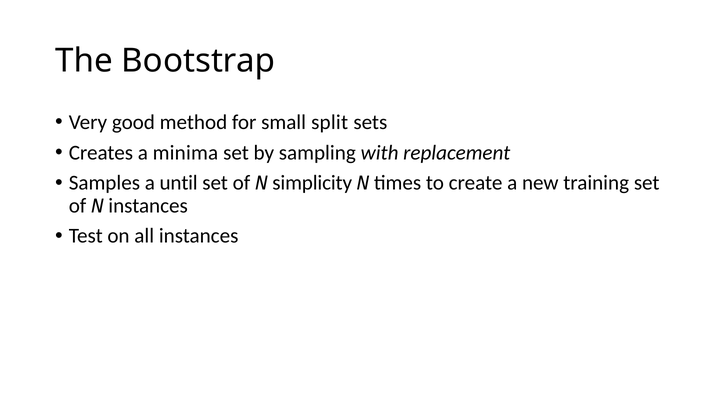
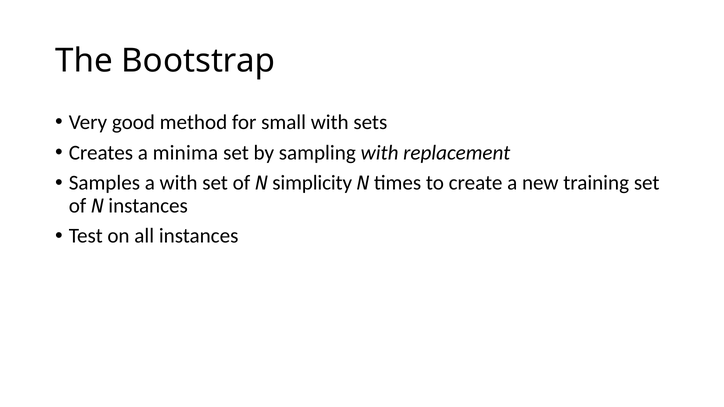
small split: split -> with
a until: until -> with
